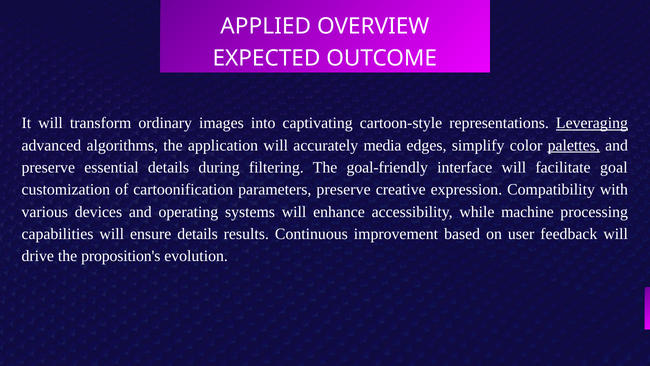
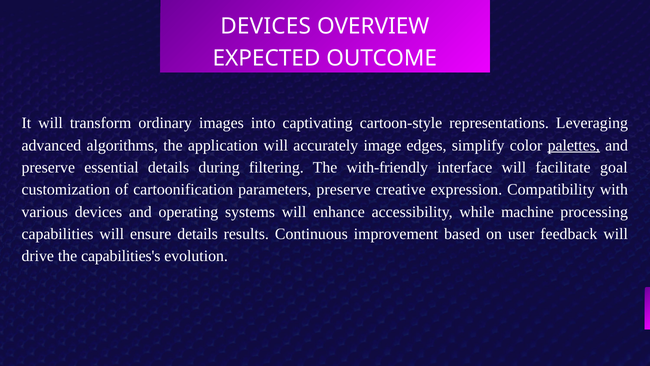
APPLIED at (266, 26): APPLIED -> DEVICES
Leveraging underline: present -> none
media: media -> image
goal-friendly: goal-friendly -> with-friendly
proposition's: proposition's -> capabilities's
